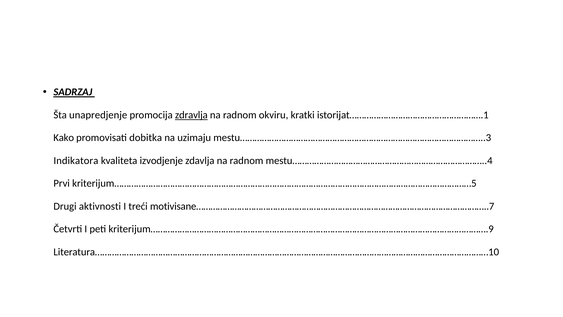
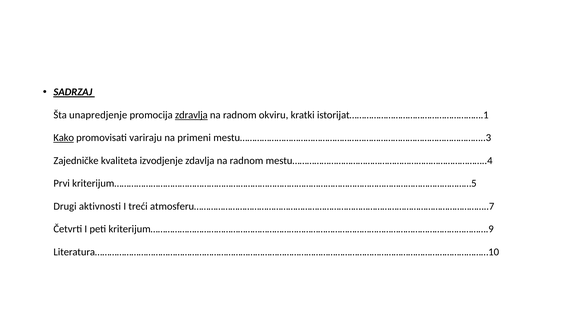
Kako underline: none -> present
dobitka: dobitka -> variraju
uzimaju: uzimaju -> primeni
Indikatora: Indikatora -> Zajedničke
motivisane…………………………………………………………………………………………………………..7: motivisane…………………………………………………………………………………………………………..7 -> atmosferu…………………………………………………………………………………………………………..7
